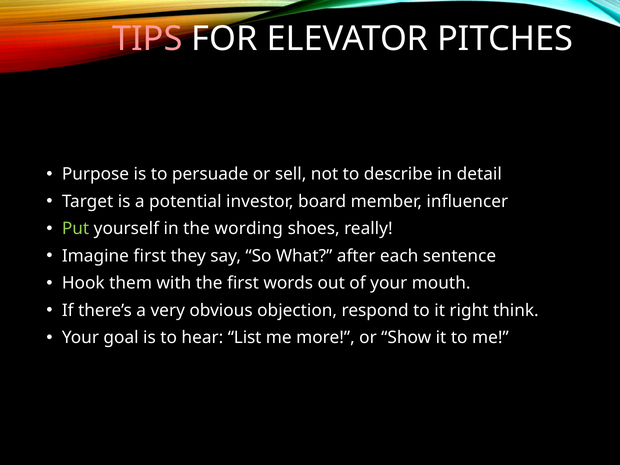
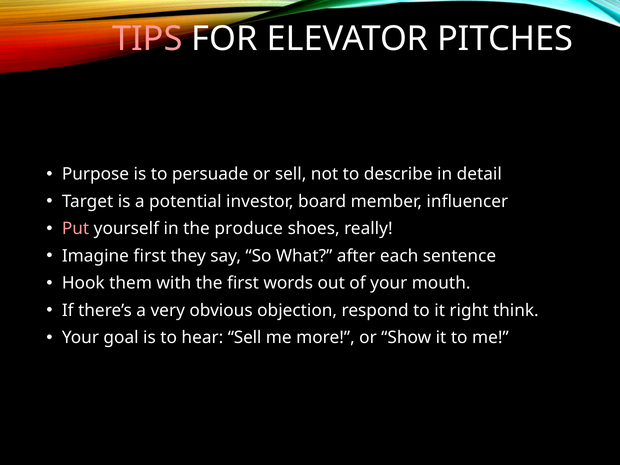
Put colour: light green -> pink
wording: wording -> produce
hear List: List -> Sell
